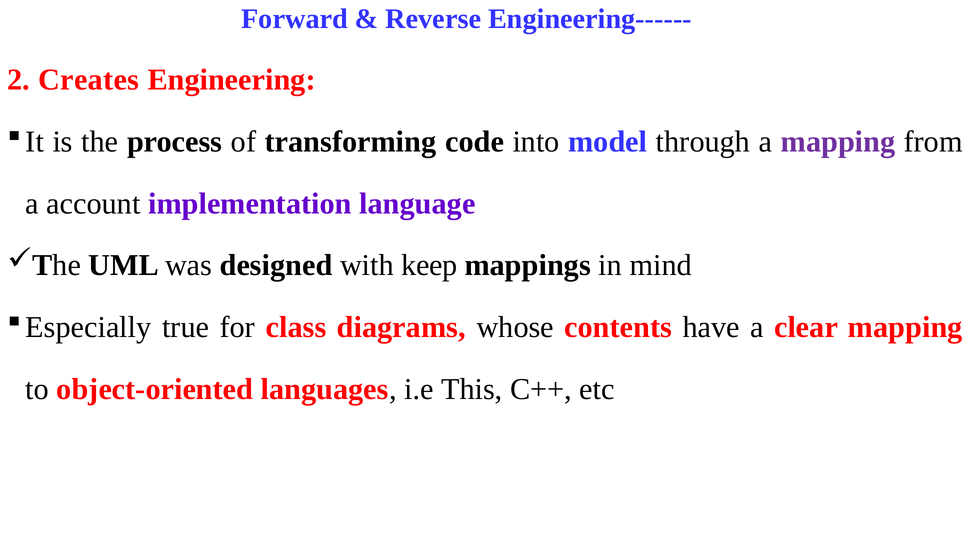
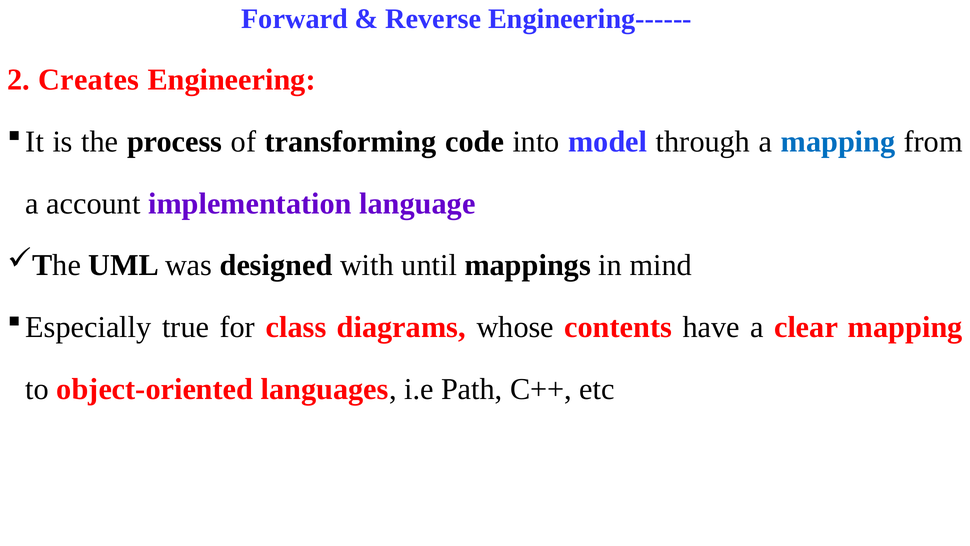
mapping at (838, 142) colour: purple -> blue
keep: keep -> until
This: This -> Path
